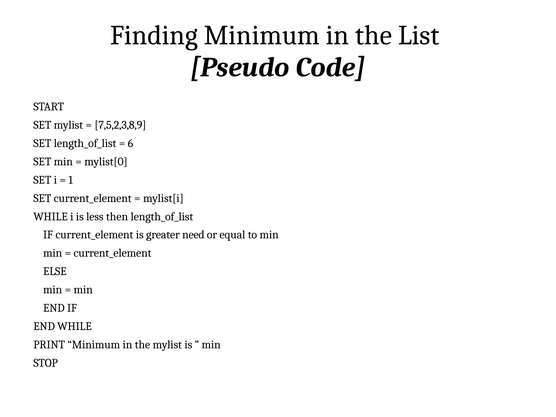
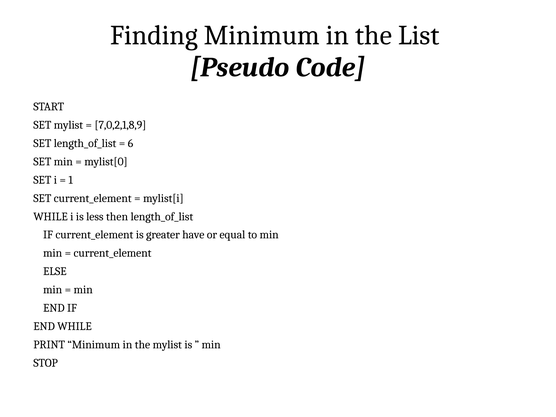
7,5,2,3,8,9: 7,5,2,3,8,9 -> 7,0,2,1,8,9
need: need -> have
